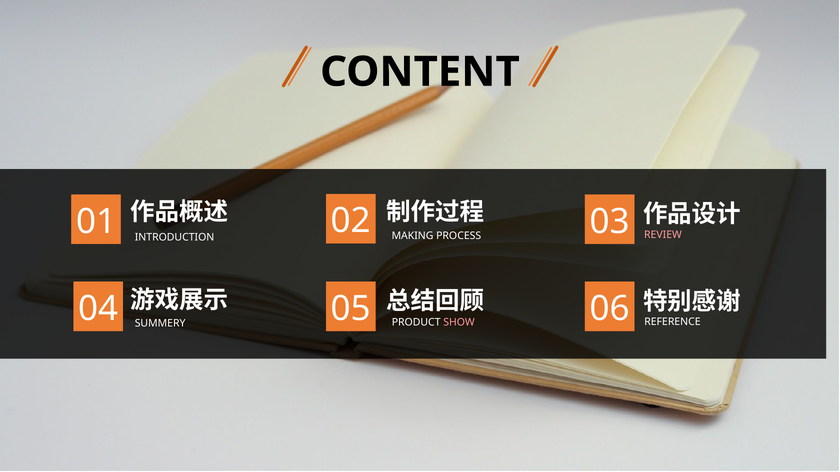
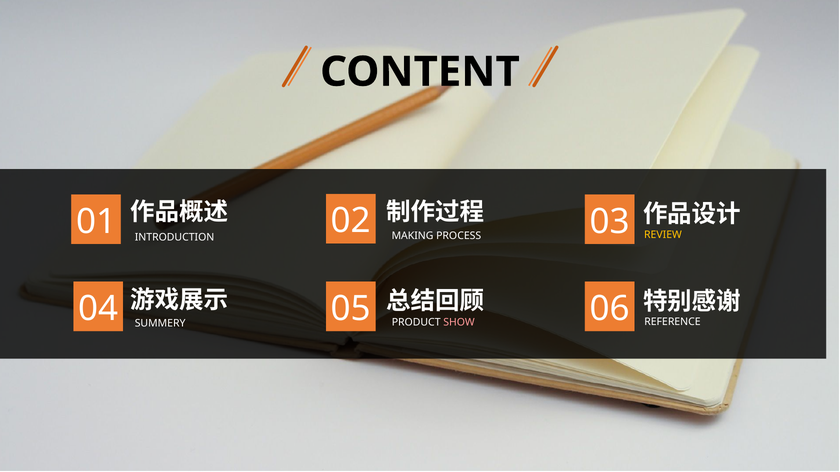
REVIEW colour: pink -> yellow
